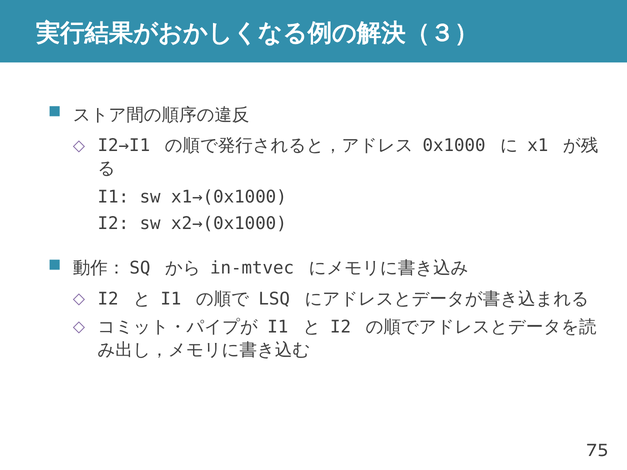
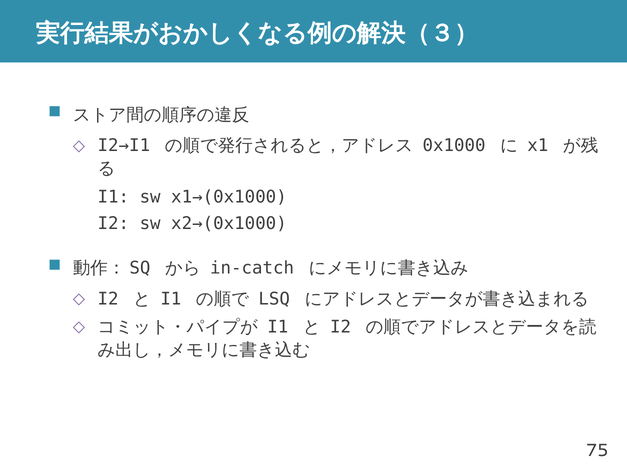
in-mtvec: in-mtvec -> in-catch
